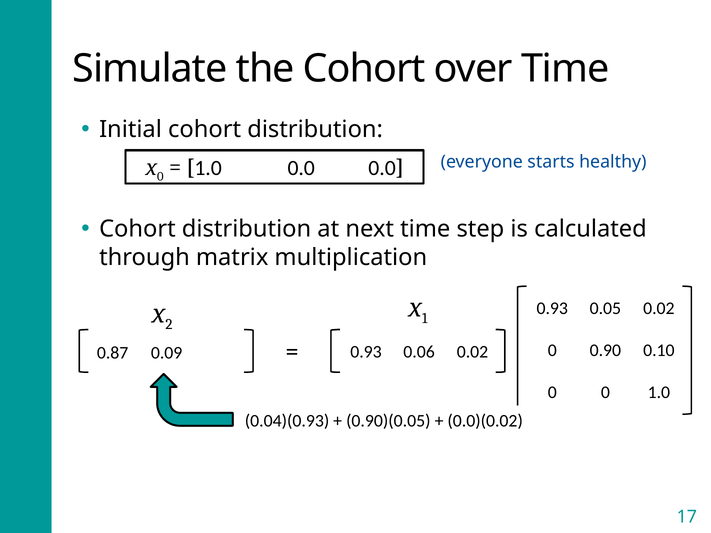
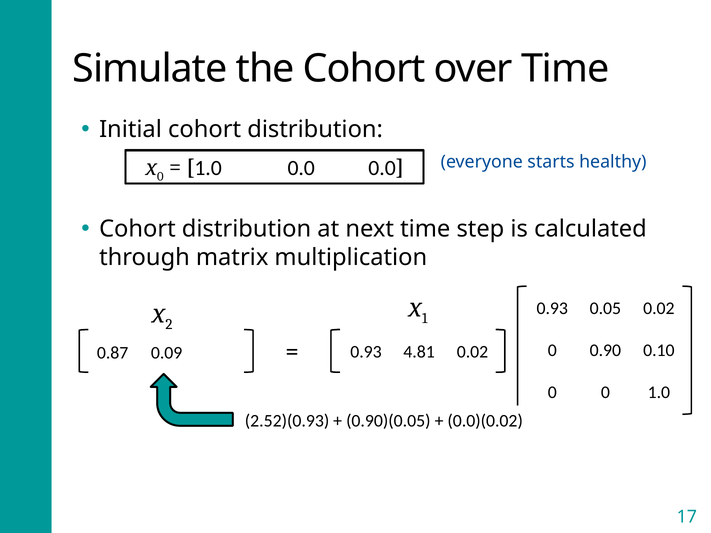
0.06: 0.06 -> 4.81
0.04)(0.93: 0.04)(0.93 -> 2.52)(0.93
